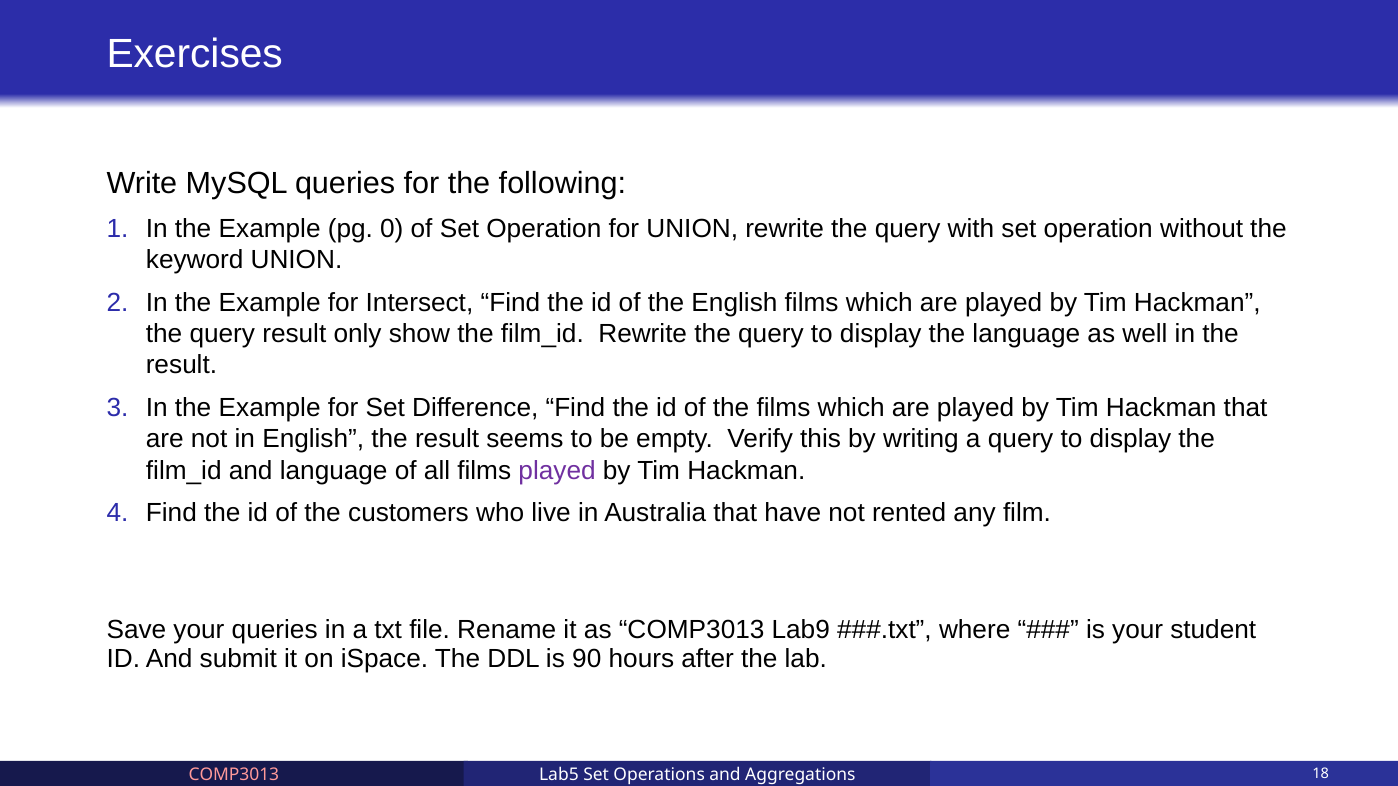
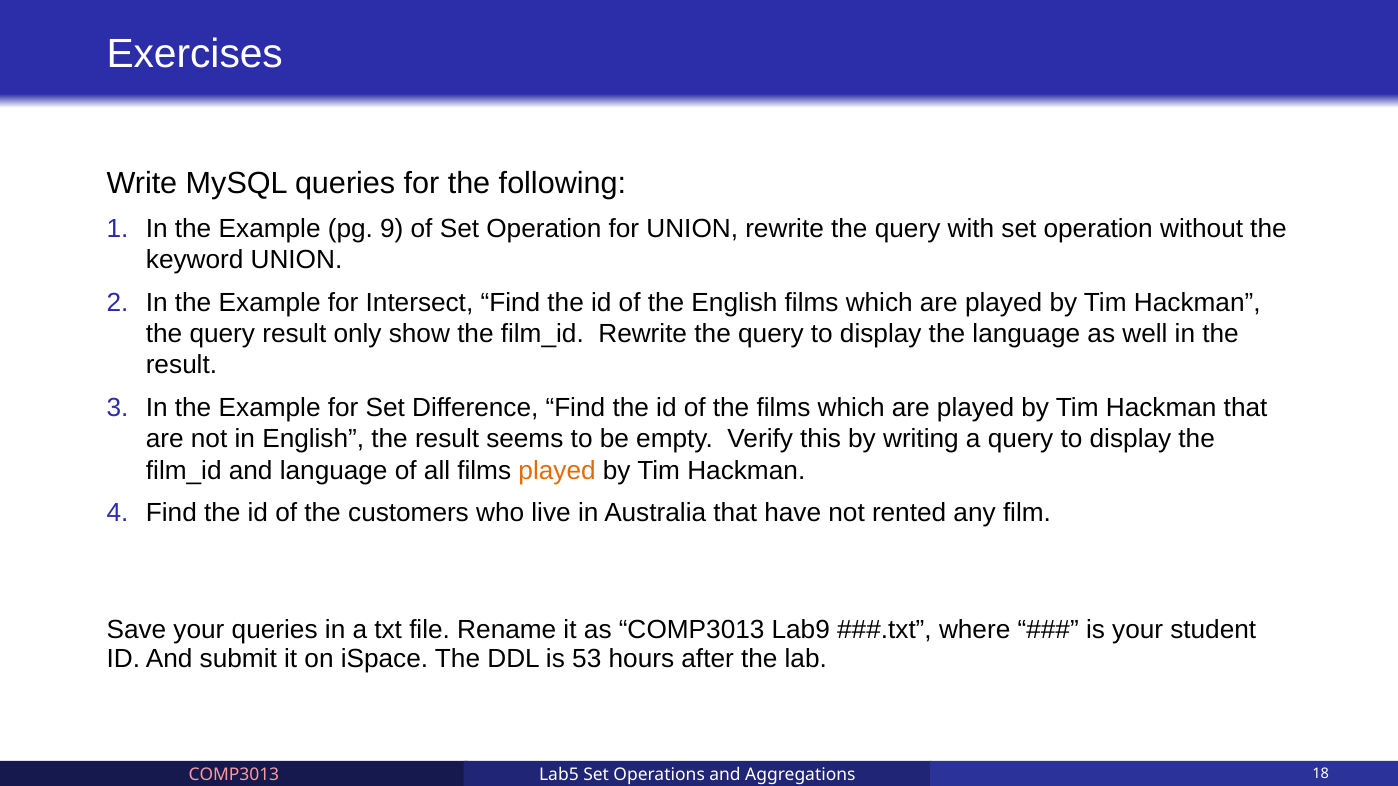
0: 0 -> 9
played at (557, 471) colour: purple -> orange
90: 90 -> 53
